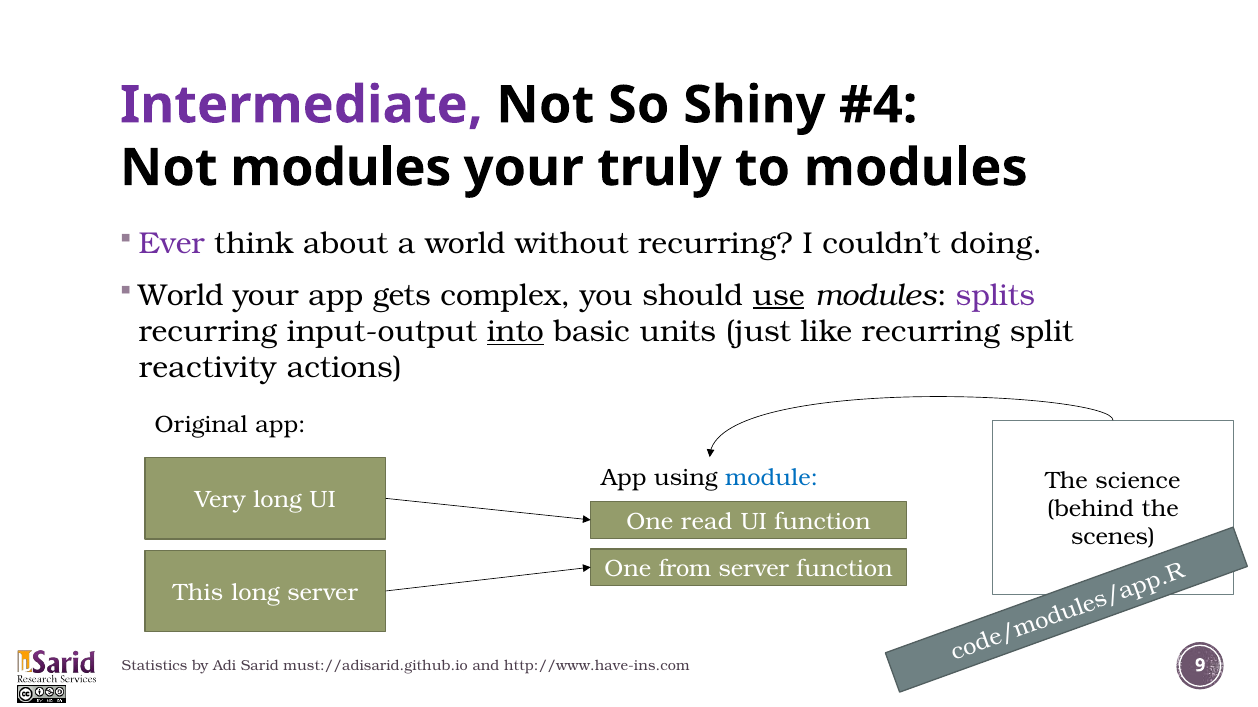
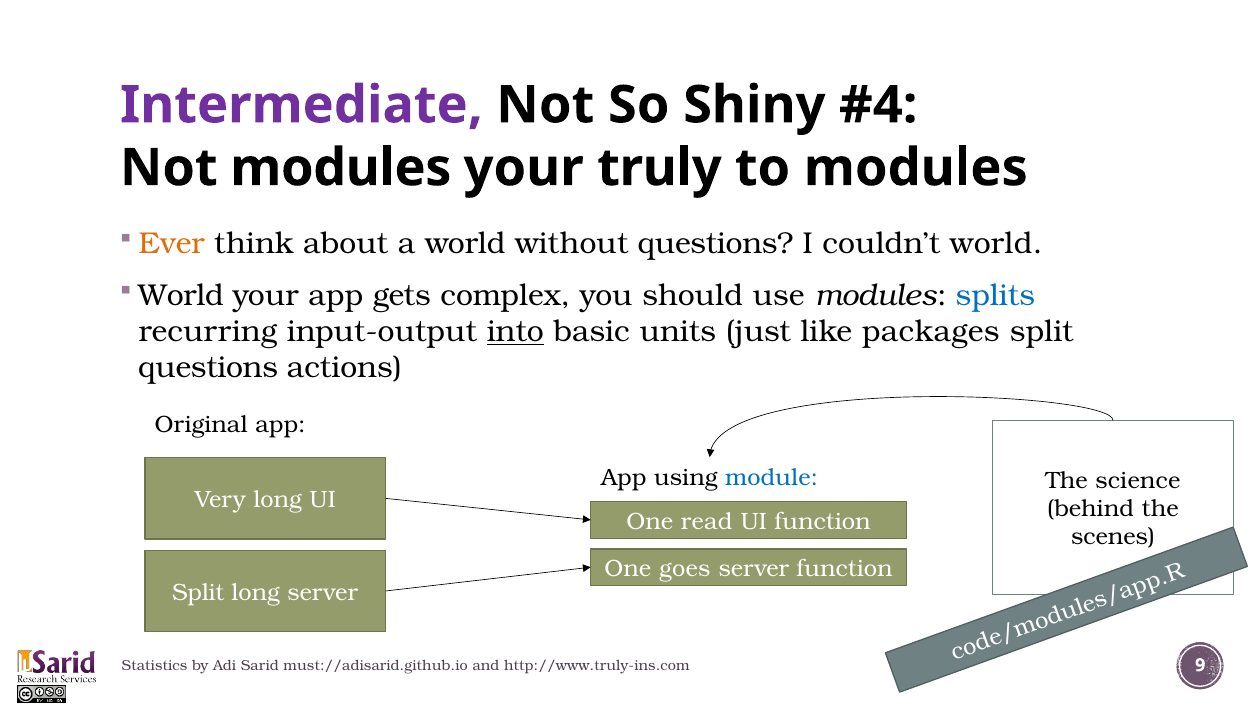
Ever colour: purple -> orange
without recurring: recurring -> questions
couldn’t doing: doing -> world
use underline: present -> none
splits colour: purple -> blue
like recurring: recurring -> packages
reactivity at (208, 368): reactivity -> questions
from: from -> goes
This at (198, 593): This -> Split
http://www.have-ins.com: http://www.have-ins.com -> http://www.truly-ins.com
